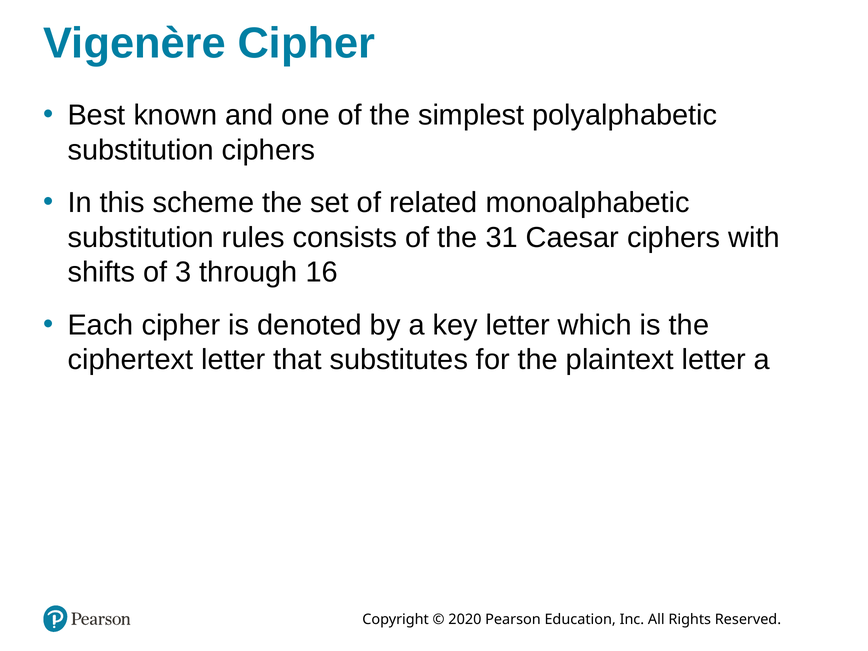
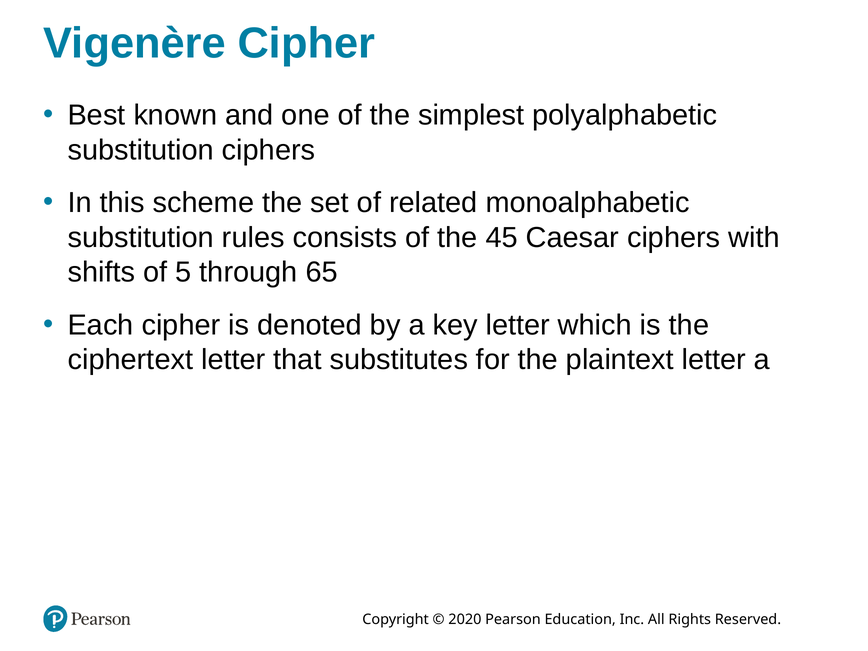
31: 31 -> 45
3: 3 -> 5
16: 16 -> 65
